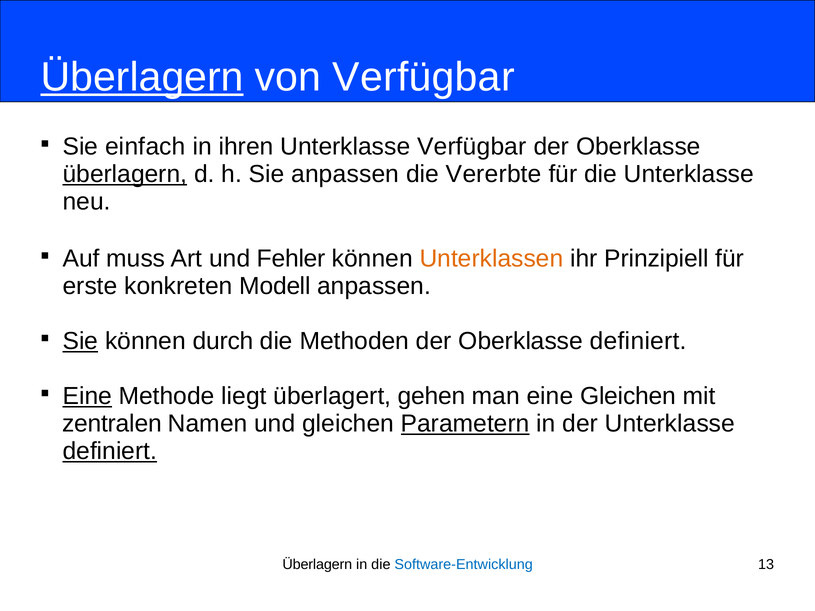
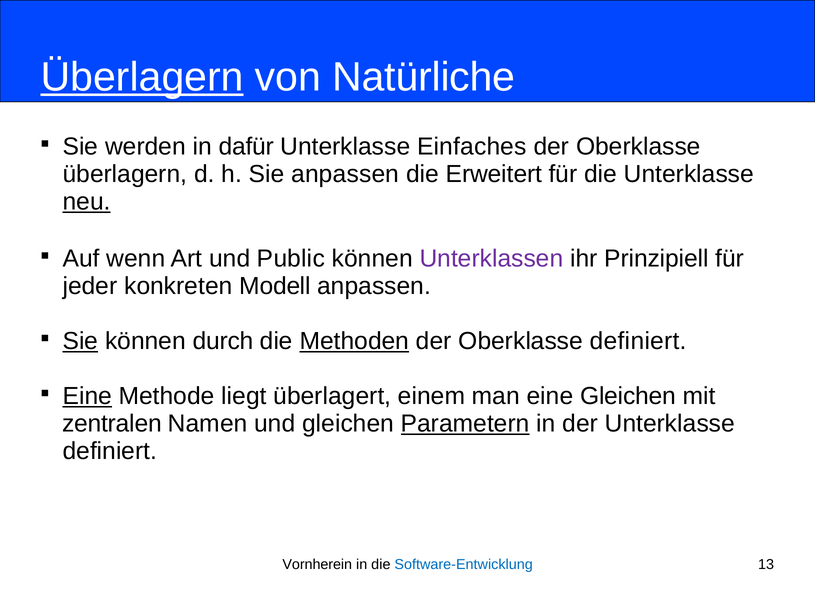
von Verfügbar: Verfügbar -> Natürliche
einfach: einfach -> werden
ihren: ihren -> dafür
Unterklasse Verfügbar: Verfügbar -> Einfaches
überlagern at (125, 174) underline: present -> none
Vererbte: Vererbte -> Erweitert
neu underline: none -> present
muss: muss -> wenn
Fehler: Fehler -> Public
Unterklassen colour: orange -> purple
erste: erste -> jeder
Methoden underline: none -> present
gehen: gehen -> einem
definiert at (110, 451) underline: present -> none
Überlagern at (317, 565): Überlagern -> Vornherein
